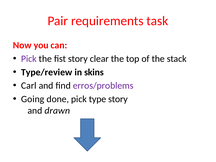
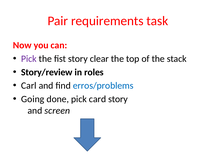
Type/review: Type/review -> Story/review
skins: skins -> roles
erros/problems colour: purple -> blue
type: type -> card
drawn: drawn -> screen
